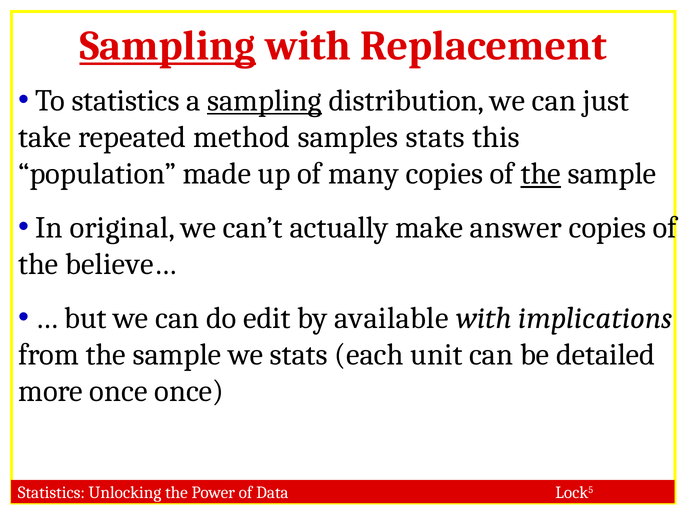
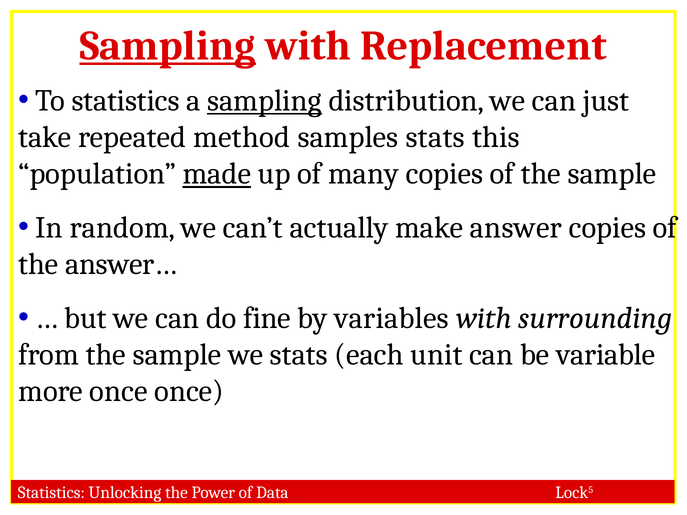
made underline: none -> present
the at (541, 174) underline: present -> none
original: original -> random
believe…: believe… -> answer…
edit: edit -> fine
available: available -> variables
implications: implications -> surrounding
detailed: detailed -> variable
